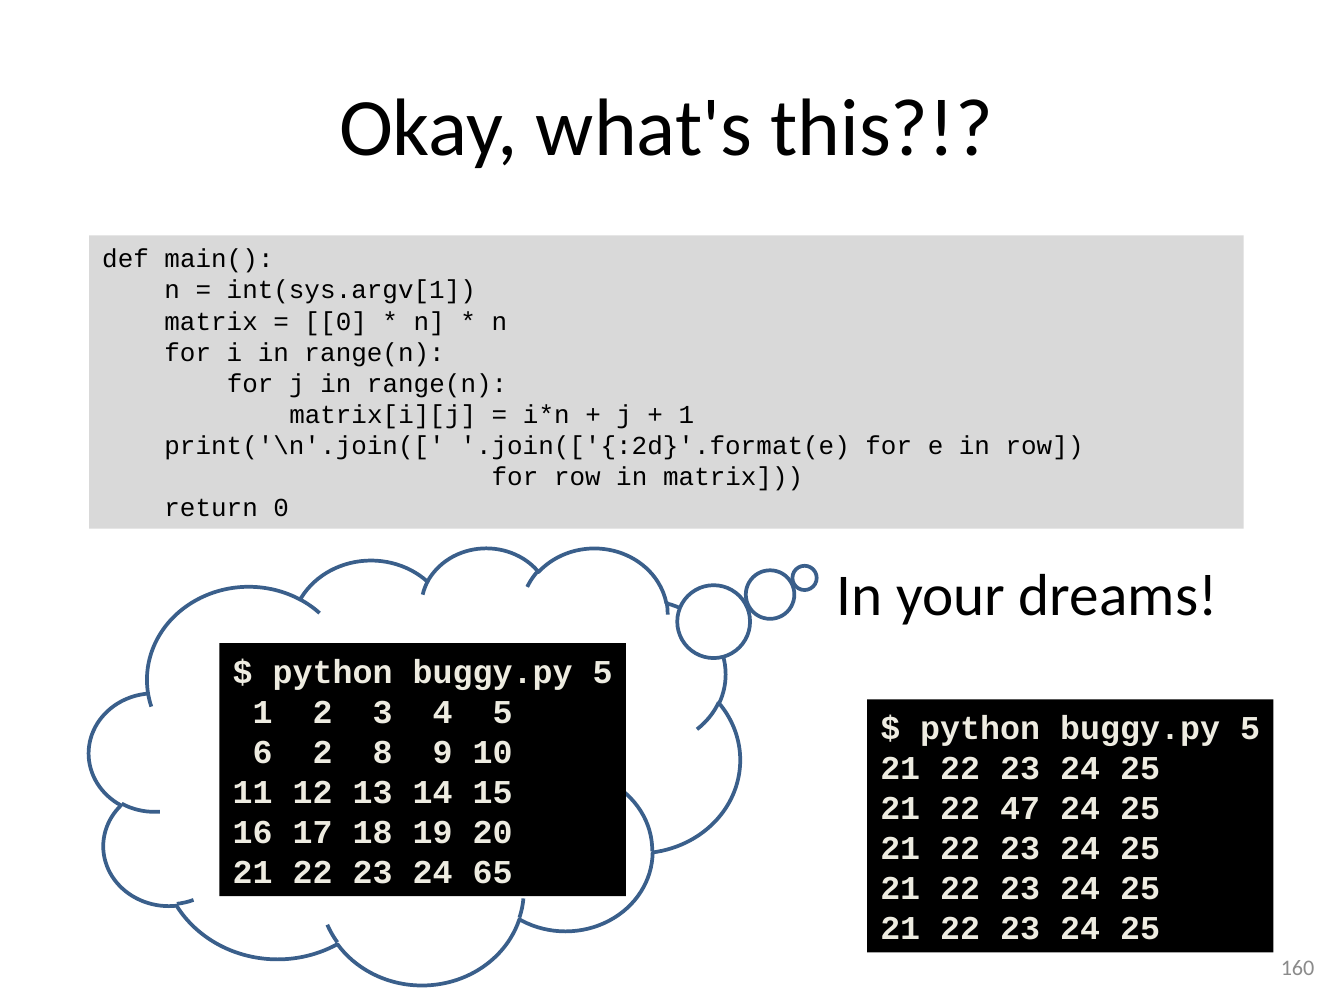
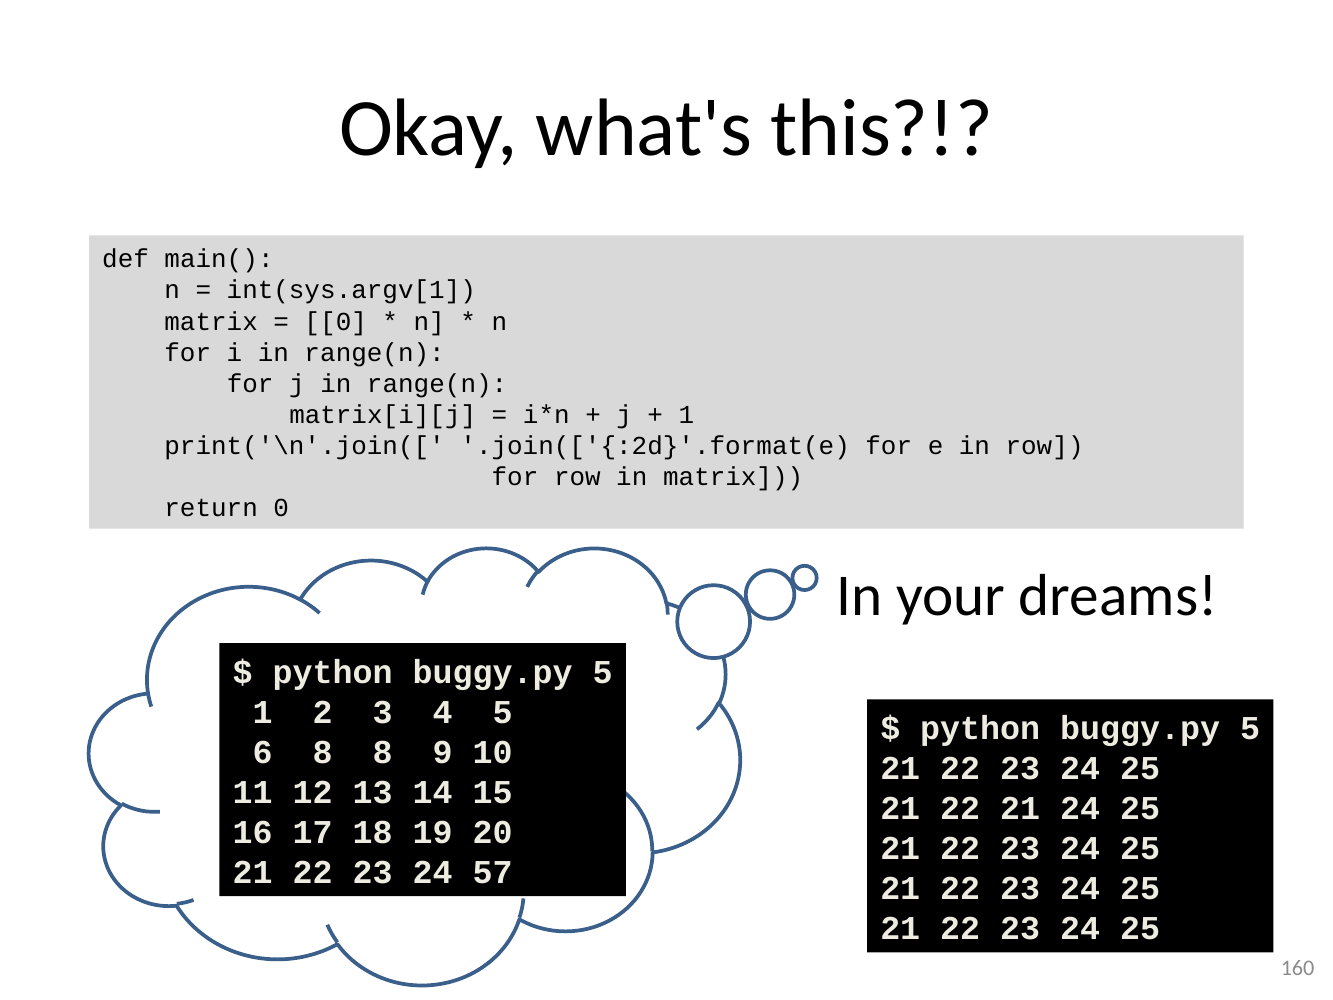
6 2: 2 -> 8
22 47: 47 -> 21
65: 65 -> 57
